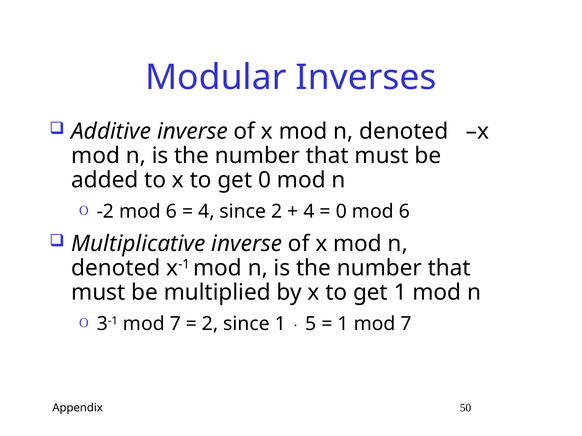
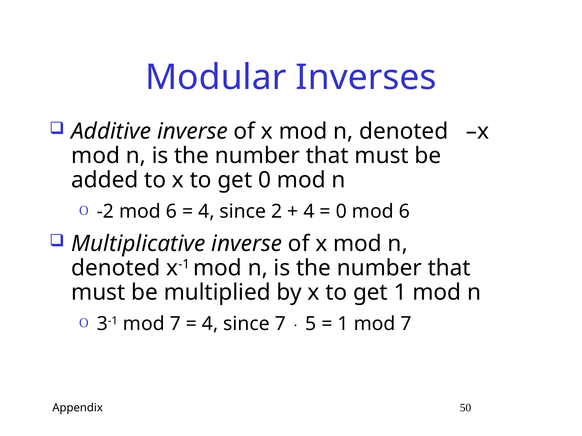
2 at (210, 324): 2 -> 4
since 1: 1 -> 7
